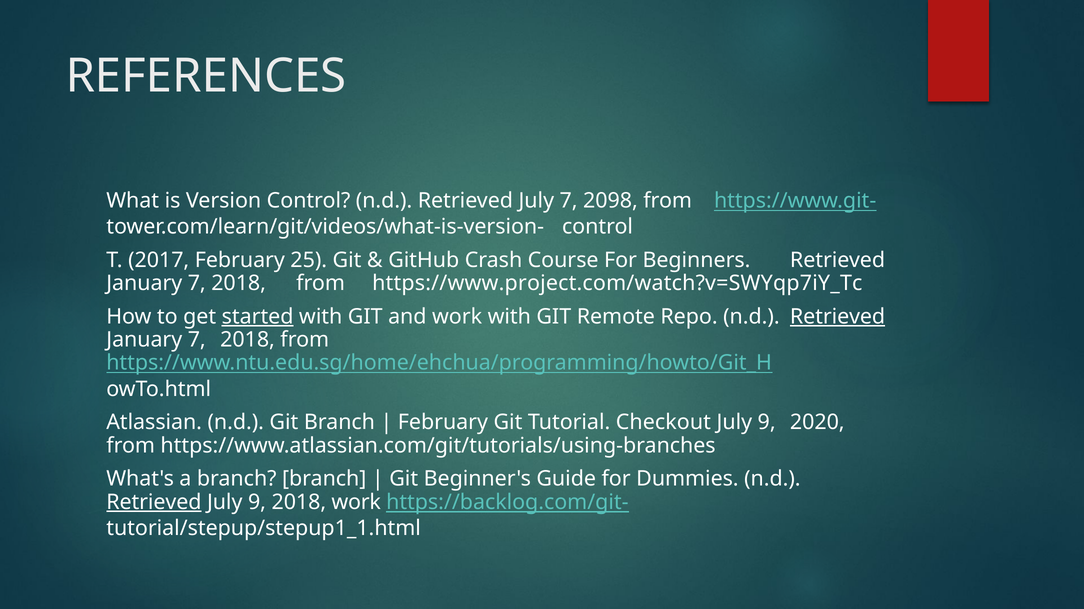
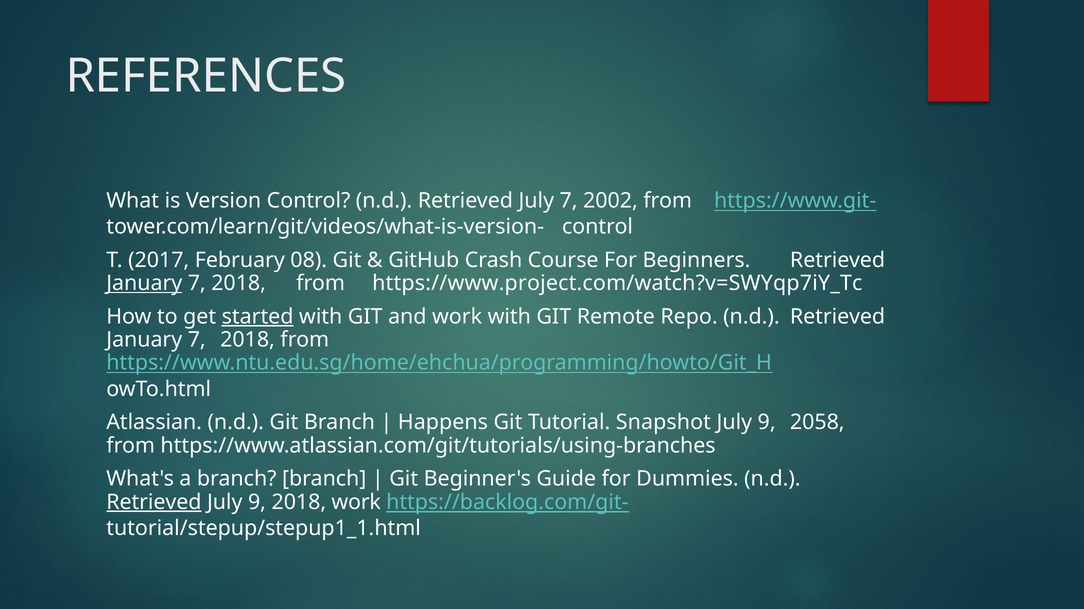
2098: 2098 -> 2002
25: 25 -> 08
January at (144, 284) underline: none -> present
Retrieved at (838, 317) underline: present -> none
February at (443, 423): February -> Happens
Checkout: Checkout -> Snapshot
2020: 2020 -> 2058
